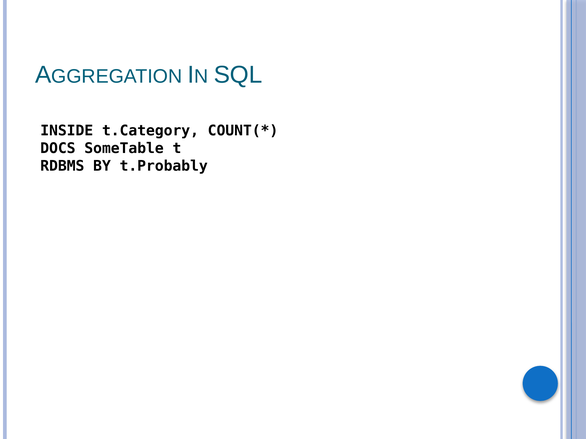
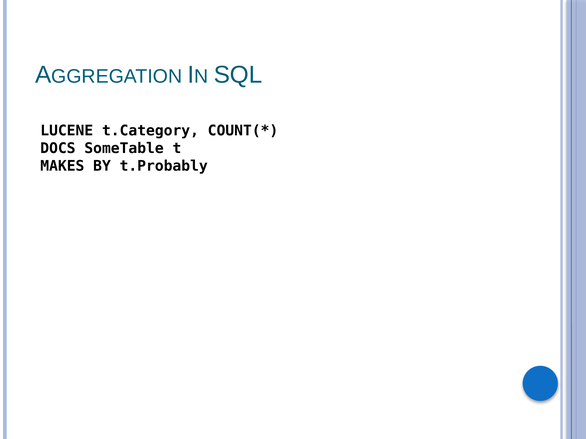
INSIDE: INSIDE -> LUCENE
RDBMS: RDBMS -> MAKES
